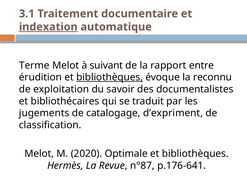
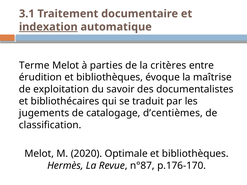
suivant: suivant -> parties
rapport: rapport -> critères
bibliothèques at (110, 77) underline: present -> none
reconnu: reconnu -> maîtrise
d’expriment: d’expriment -> d’centièmes
p.176-641: p.176-641 -> p.176-170
